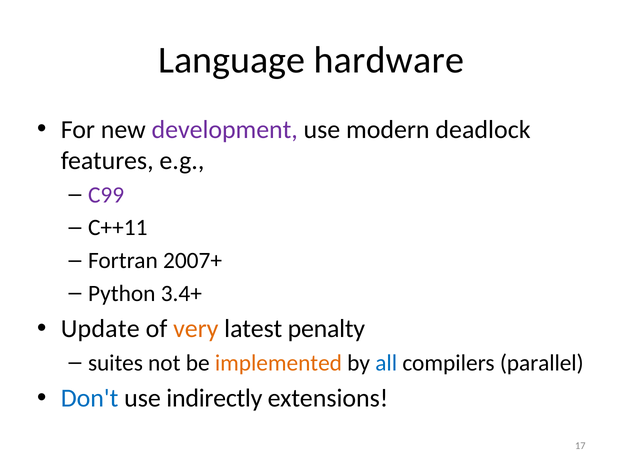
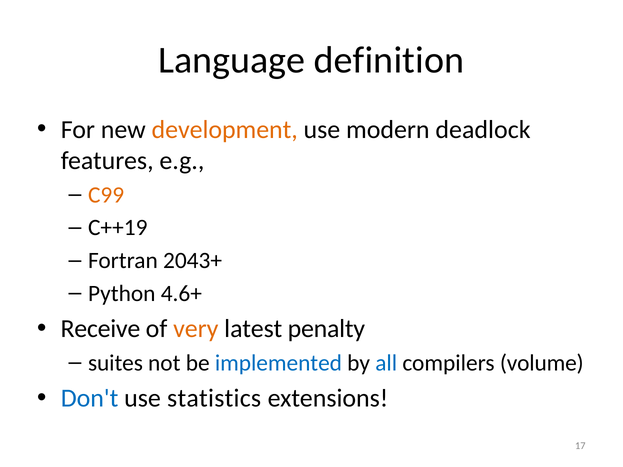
hardware: hardware -> definition
development colour: purple -> orange
C99 colour: purple -> orange
C++11: C++11 -> C++19
2007+: 2007+ -> 2043+
3.4+: 3.4+ -> 4.6+
Update: Update -> Receive
implemented colour: orange -> blue
parallel: parallel -> volume
indirectly: indirectly -> statistics
